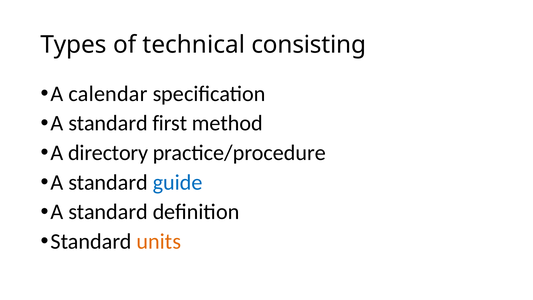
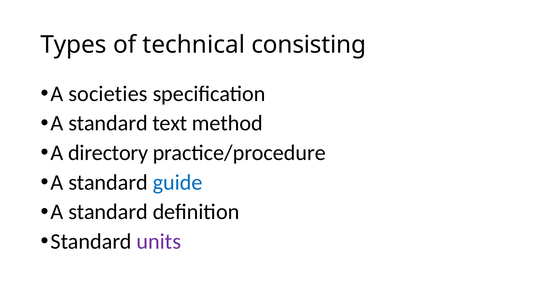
calendar: calendar -> societies
first: first -> text
units colour: orange -> purple
